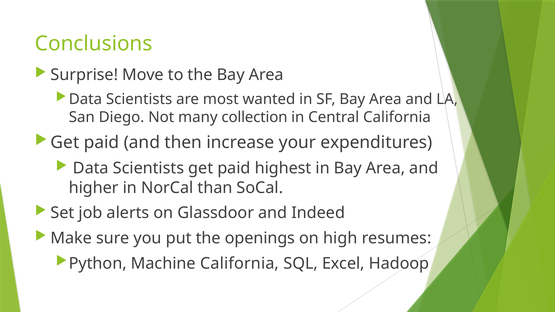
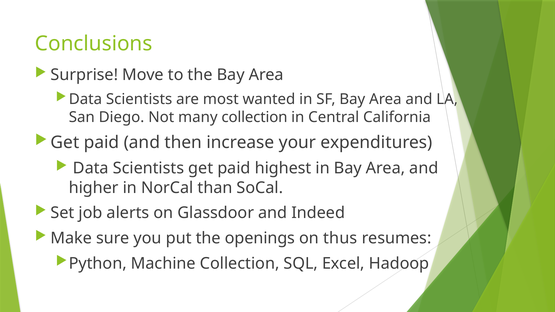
high: high -> thus
Machine California: California -> Collection
